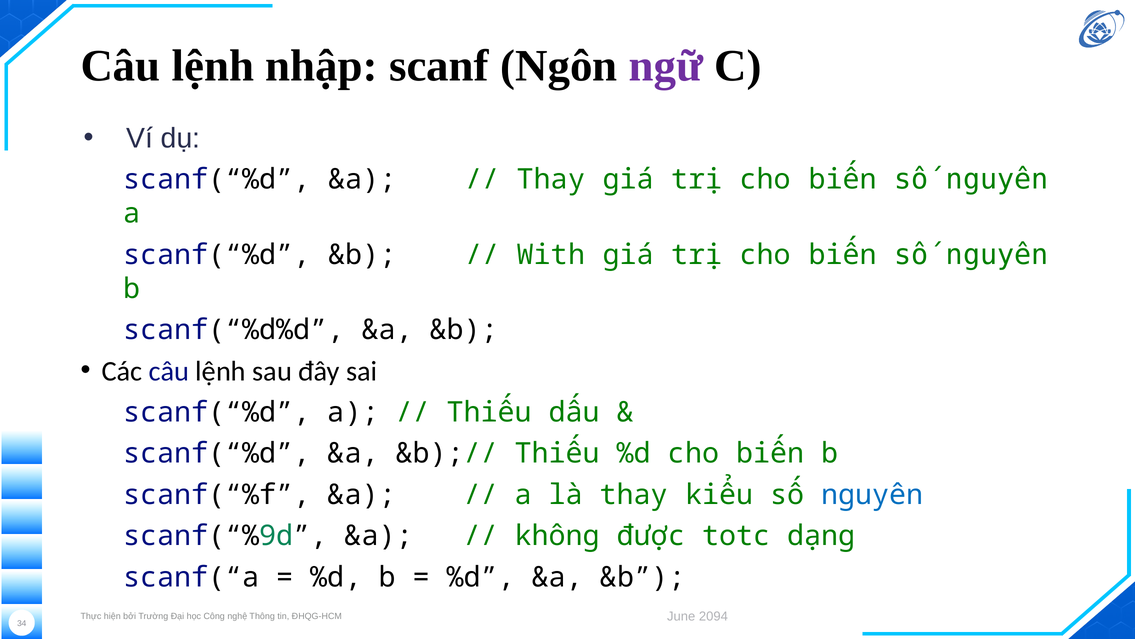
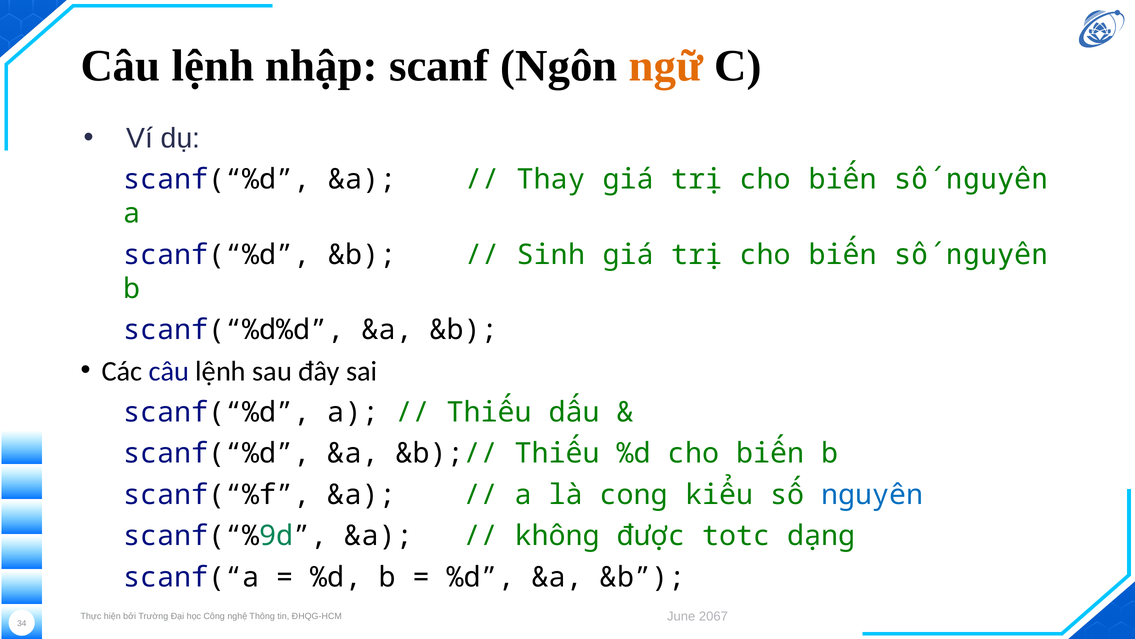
ngữ colour: purple -> orange
With: With -> Sinh
là thay: thay -> cong
2094: 2094 -> 2067
